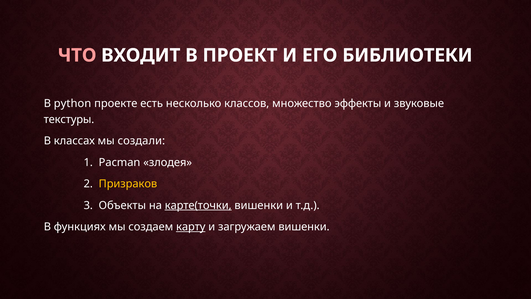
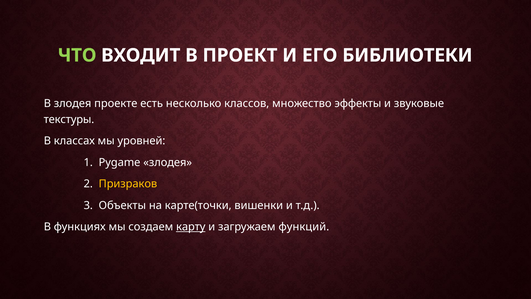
ЧТО colour: pink -> light green
В python: python -> злодея
создали: создали -> уровней
Pacman: Pacman -> Pygame
карте(точки underline: present -> none
загружаем вишенки: вишенки -> функций
